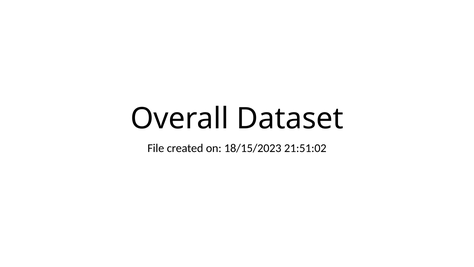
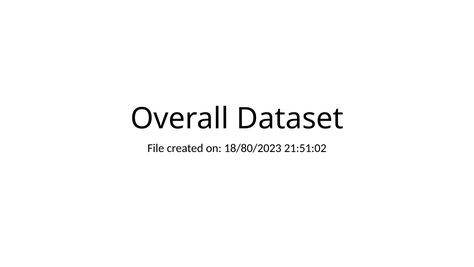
18/15/2023: 18/15/2023 -> 18/80/2023
